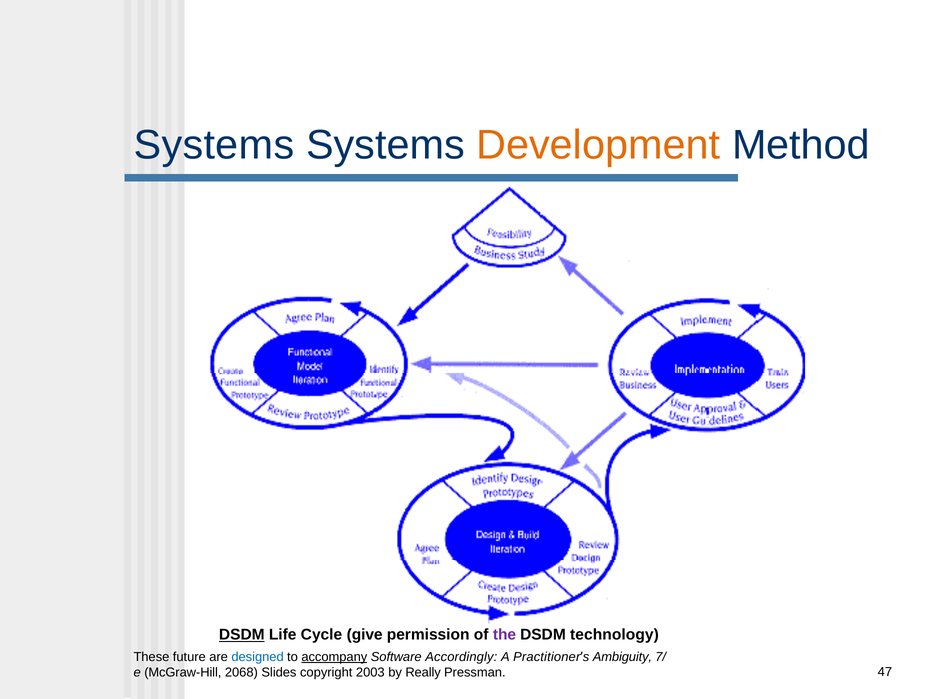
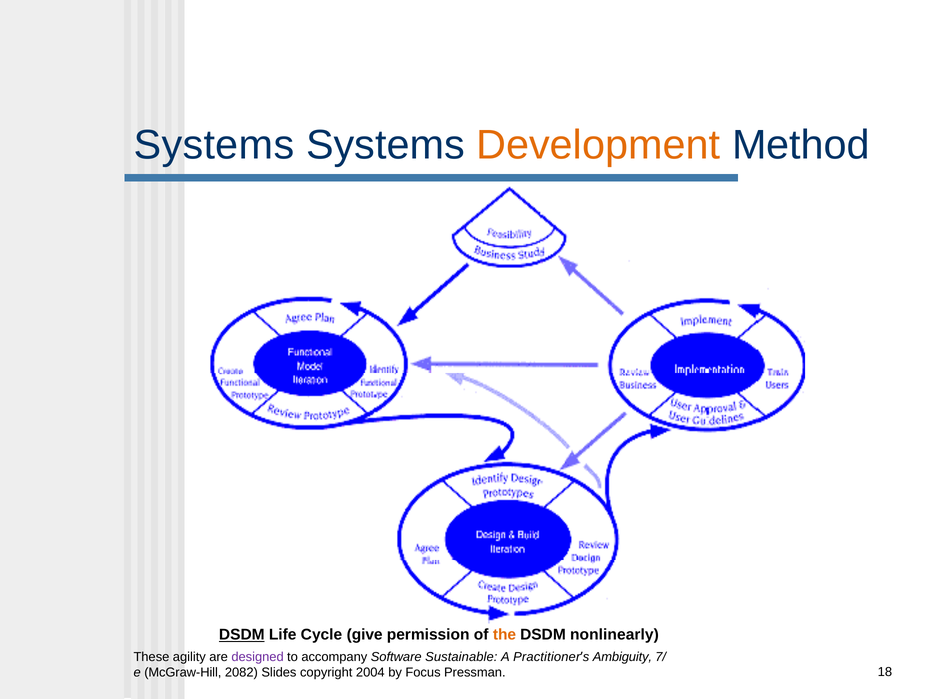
the colour: purple -> orange
technology: technology -> nonlinearly
future: future -> agility
designed colour: blue -> purple
accompany underline: present -> none
Accordingly: Accordingly -> Sustainable
2068: 2068 -> 2082
2003: 2003 -> 2004
Really: Really -> Focus
47: 47 -> 18
